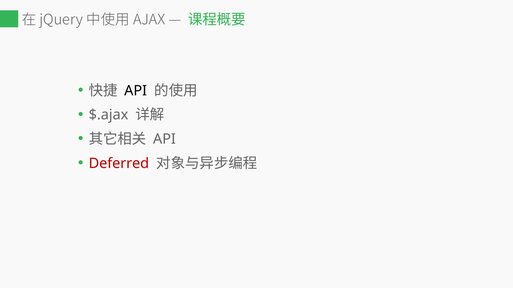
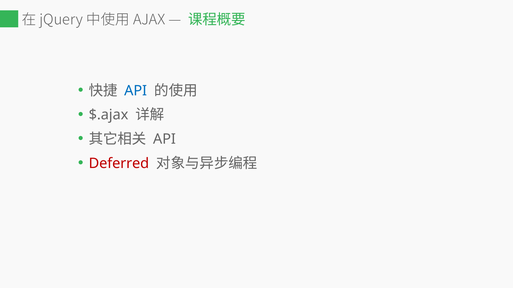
API at (136, 91) colour: black -> blue
